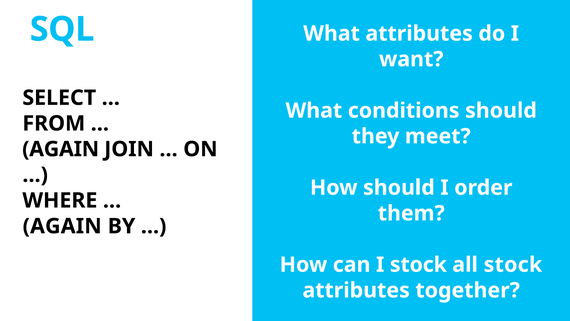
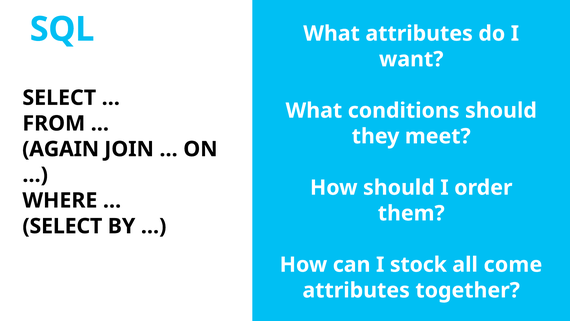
AGAIN at (62, 226): AGAIN -> SELECT
all stock: stock -> come
